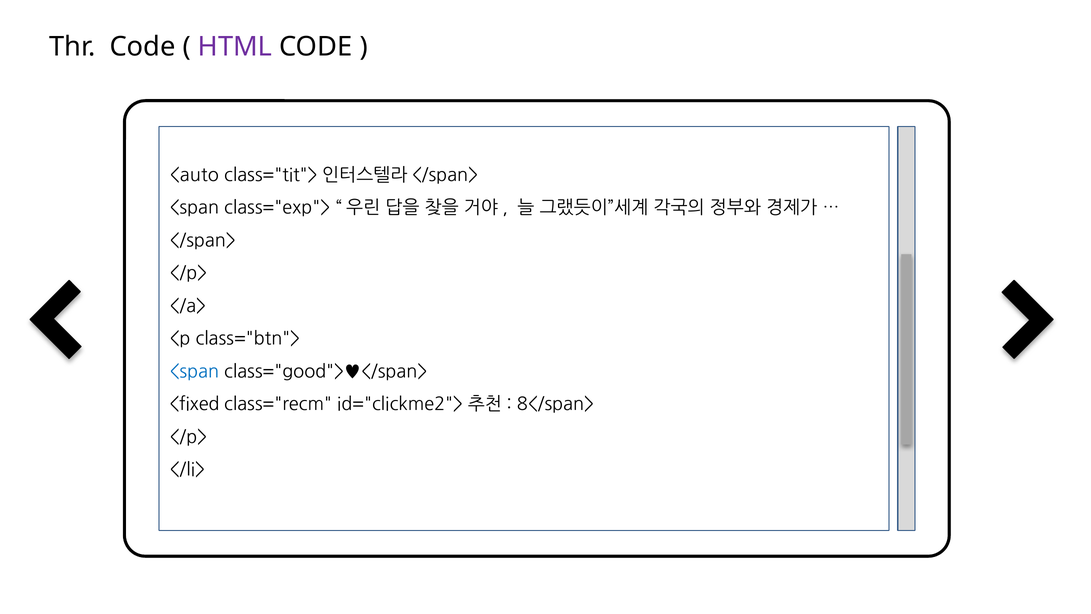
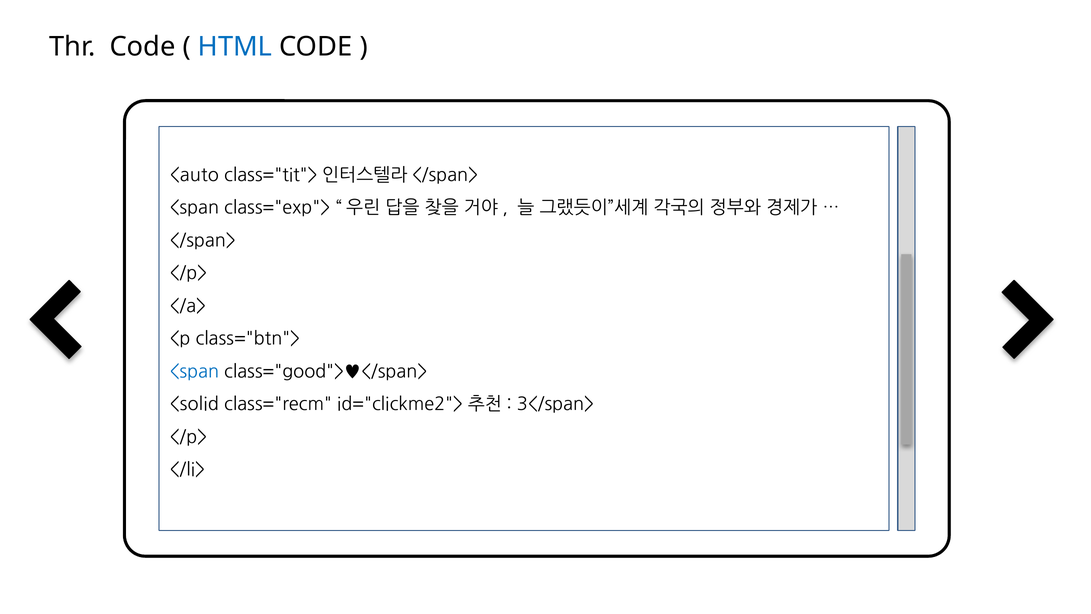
HTML colour: purple -> blue
<fixed: <fixed -> <solid
8</span>: 8</span> -> 3</span>
